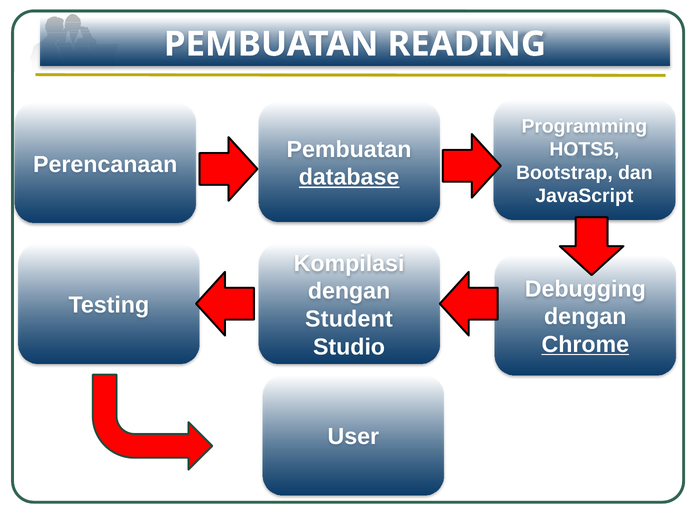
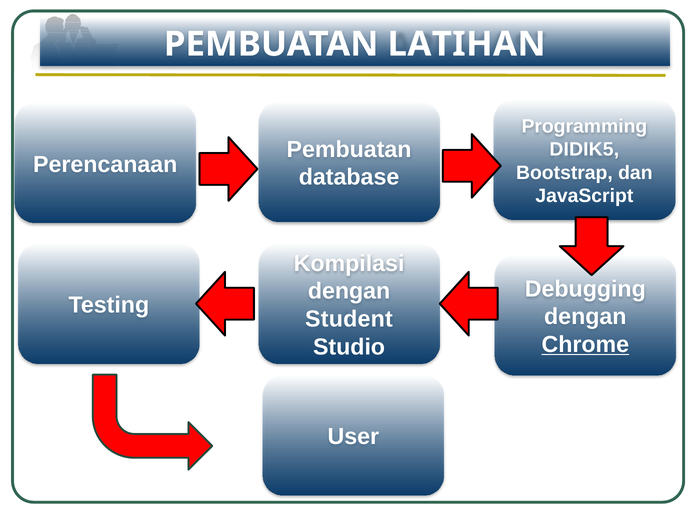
READING: READING -> LATIHAN
HOTS5: HOTS5 -> DIDIK5
database underline: present -> none
